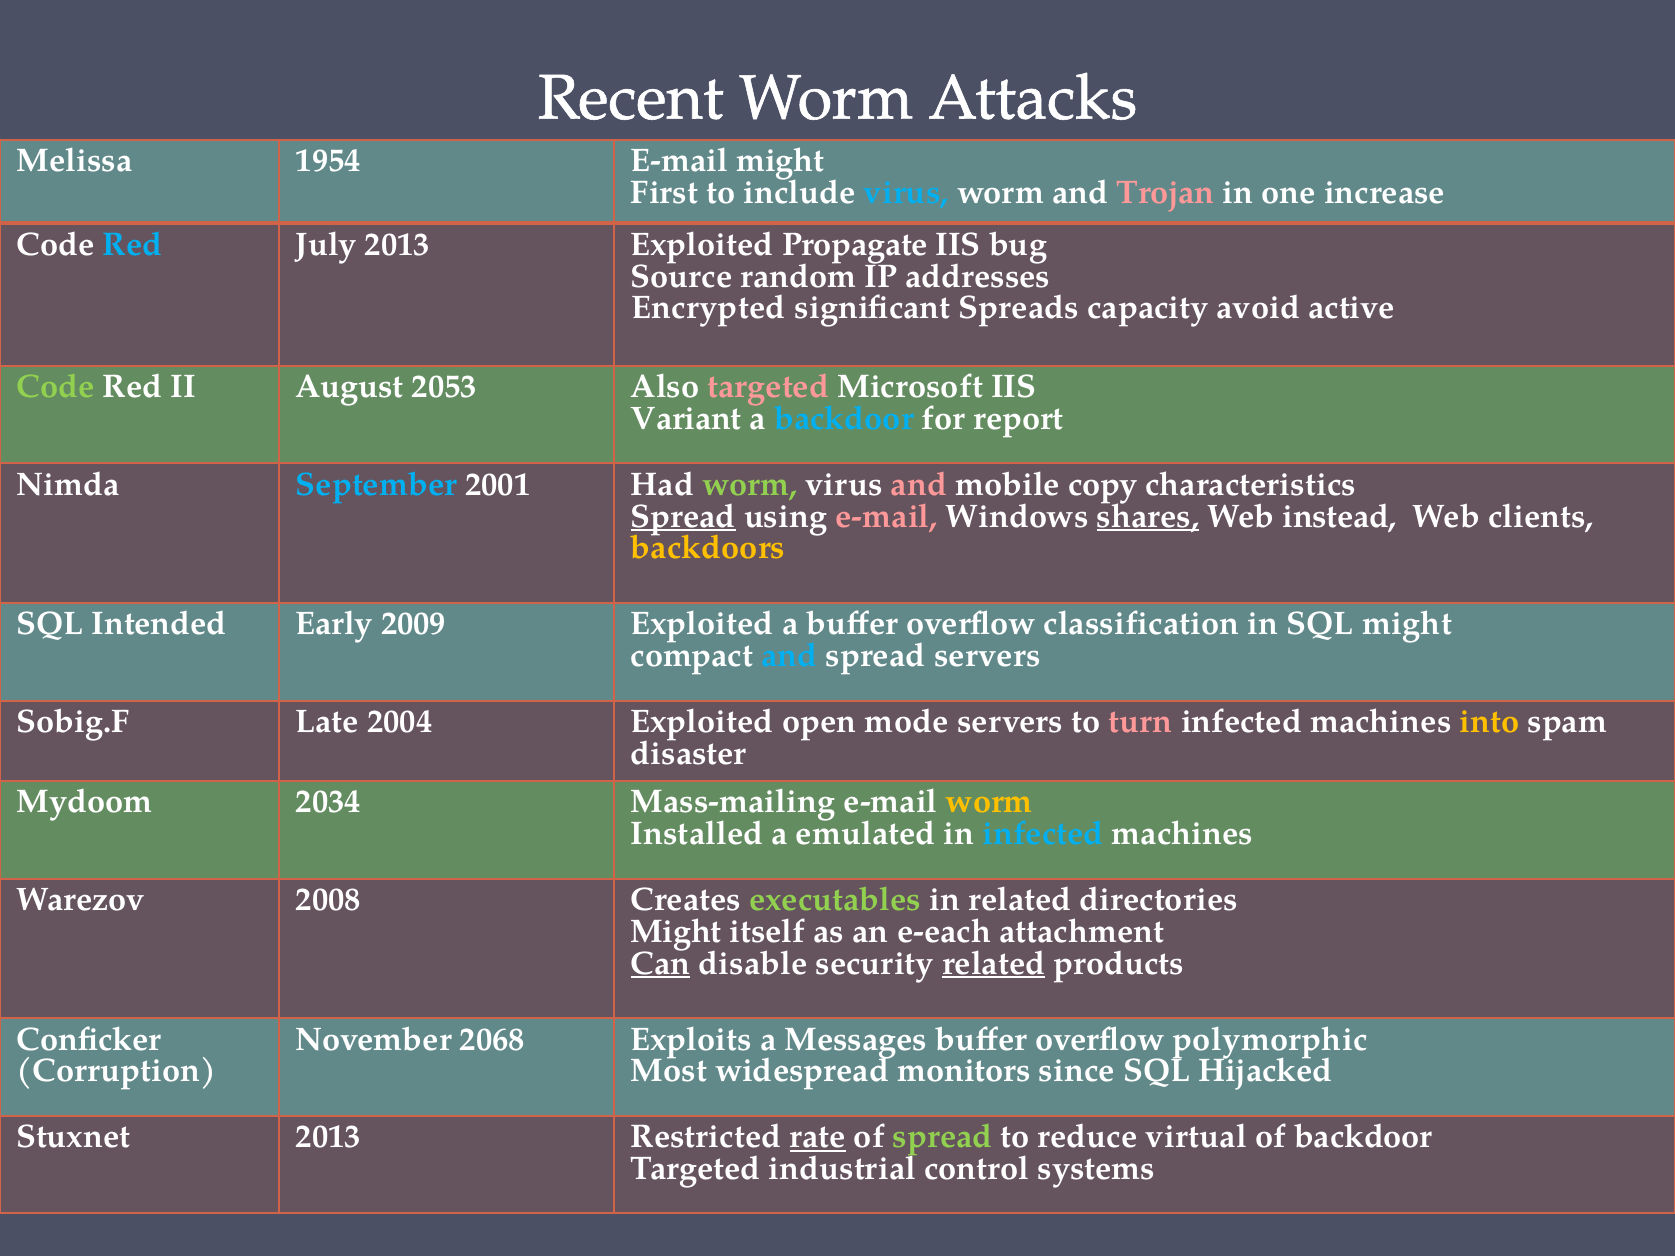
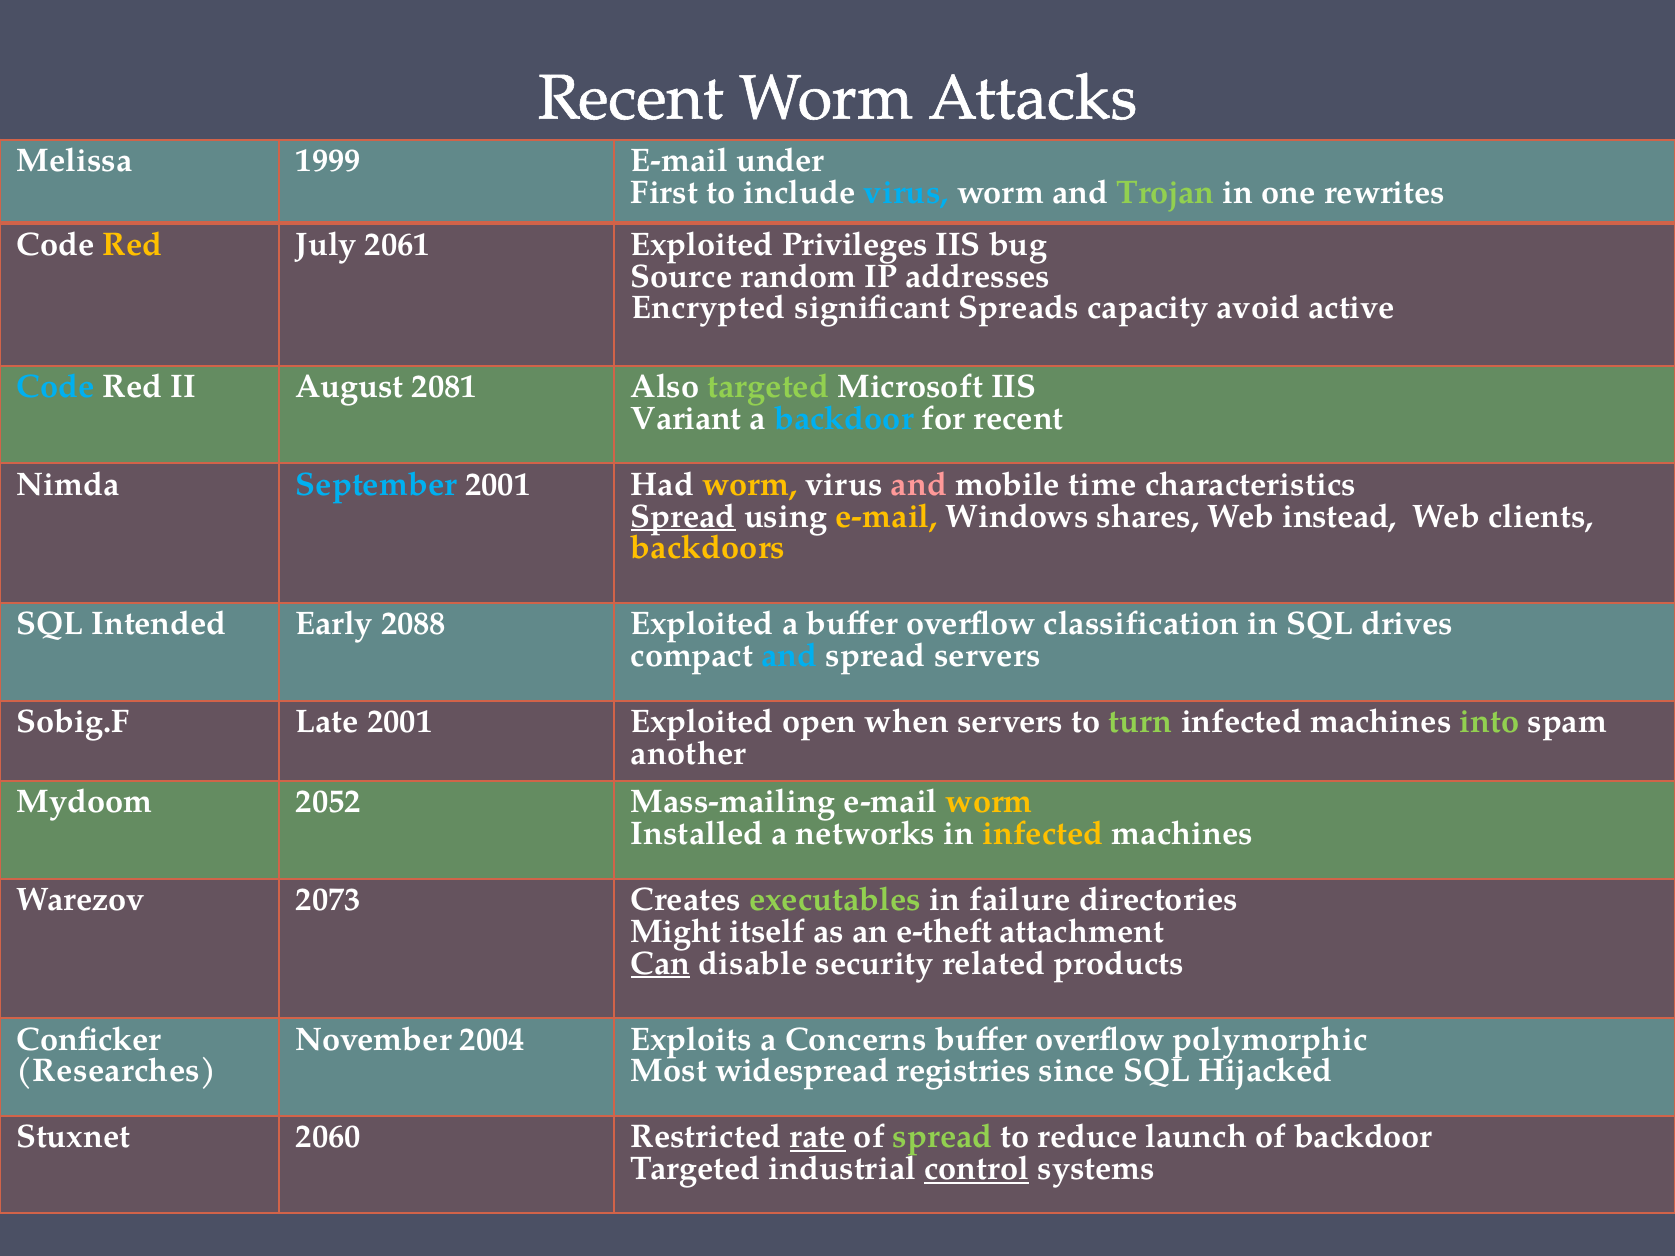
1954: 1954 -> 1999
E-mail might: might -> under
Trojan colour: pink -> light green
increase: increase -> rewrites
Red at (133, 244) colour: light blue -> yellow
July 2013: 2013 -> 2061
Propagate: Propagate -> Privileges
Code at (56, 387) colour: light green -> light blue
2053: 2053 -> 2081
targeted at (769, 387) colour: pink -> light green
for report: report -> recent
worm at (750, 485) colour: light green -> yellow
copy: copy -> time
e-mail at (887, 516) colour: pink -> yellow
shares underline: present -> none
2009: 2009 -> 2088
SQL might: might -> drives
Late 2004: 2004 -> 2001
mode: mode -> when
turn colour: pink -> light green
into colour: yellow -> light green
disaster: disaster -> another
2034: 2034 -> 2052
emulated: emulated -> networks
infected at (1043, 834) colour: light blue -> yellow
2008: 2008 -> 2073
in related: related -> failure
e-each: e-each -> e-theft
related at (994, 964) underline: present -> none
2068: 2068 -> 2004
Messages: Messages -> Concerns
Corruption: Corruption -> Researches
monitors: monitors -> registries
Stuxnet 2013: 2013 -> 2060
virtual: virtual -> launch
control underline: none -> present
